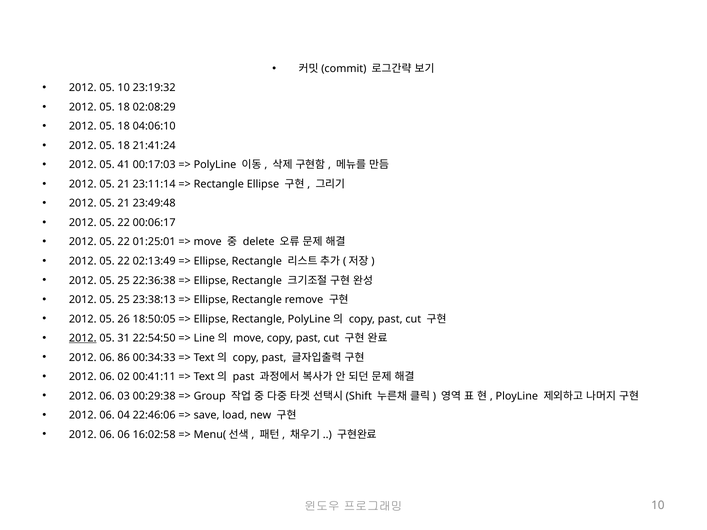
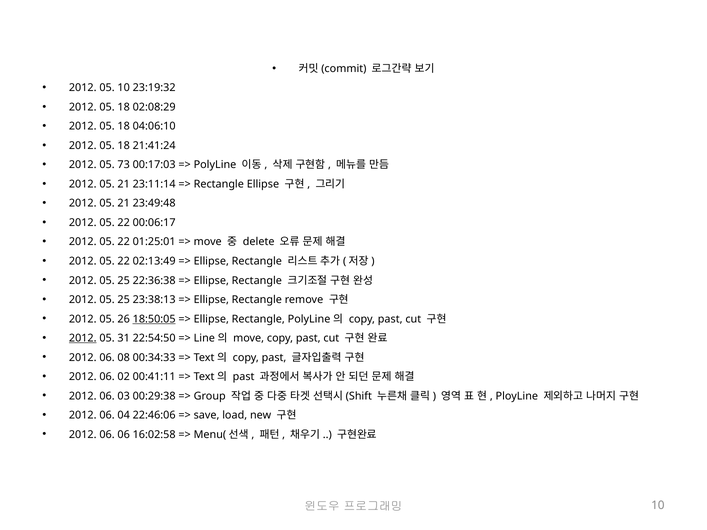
41: 41 -> 73
18:50:05 underline: none -> present
86: 86 -> 08
